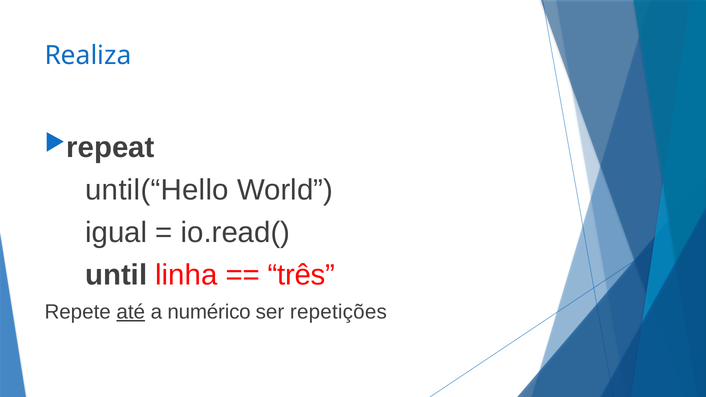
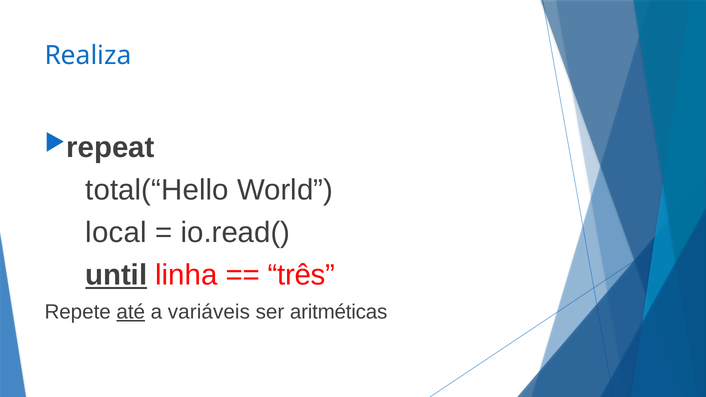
until(“Hello: until(“Hello -> total(“Hello
igual: igual -> local
until underline: none -> present
numérico: numérico -> variáveis
repetições: repetições -> aritméticas
